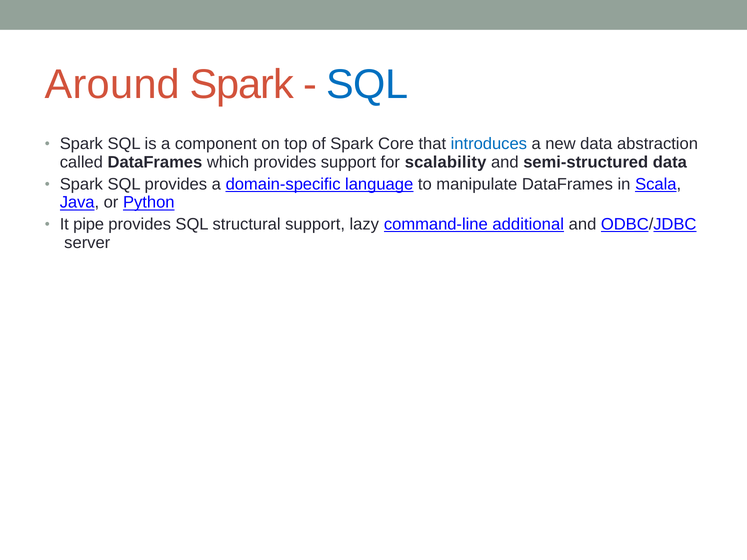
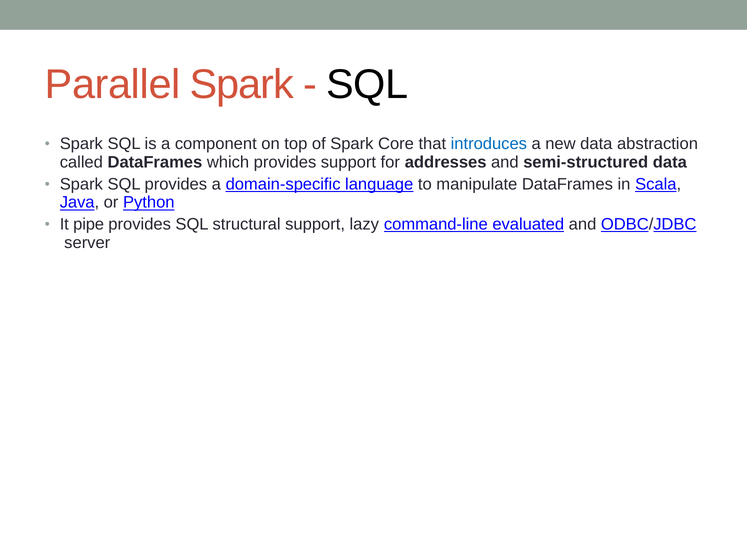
Around: Around -> Parallel
SQL at (367, 85) colour: blue -> black
scalability: scalability -> addresses
additional: additional -> evaluated
